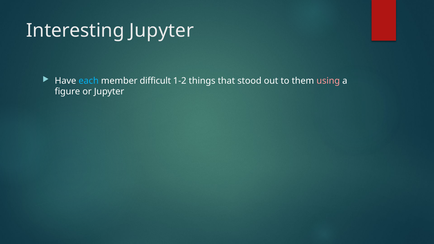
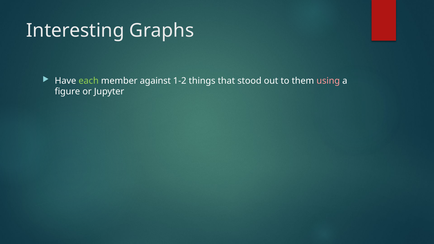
Interesting Jupyter: Jupyter -> Graphs
each colour: light blue -> light green
difficult: difficult -> against
